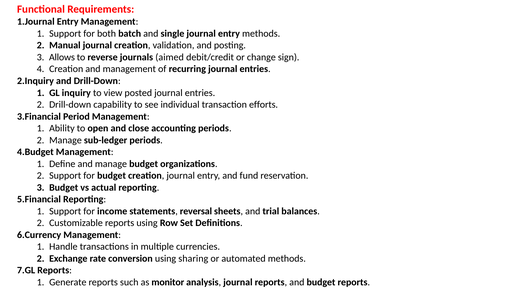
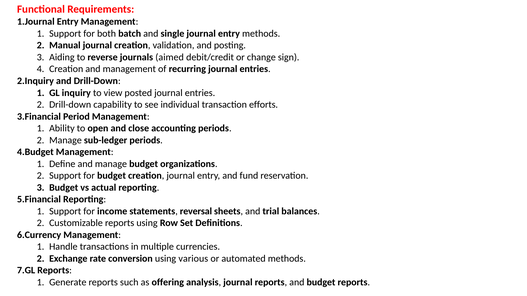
Allows: Allows -> Aiding
sharing: sharing -> various
monitor: monitor -> offering
